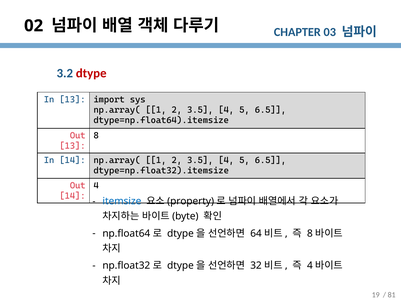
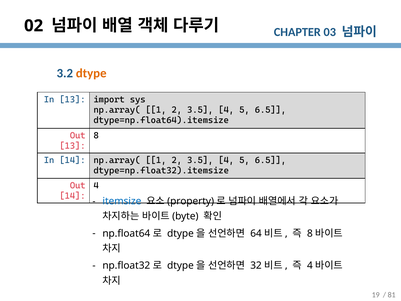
dtype colour: red -> orange
